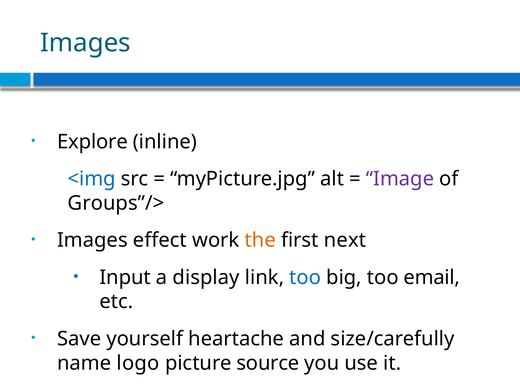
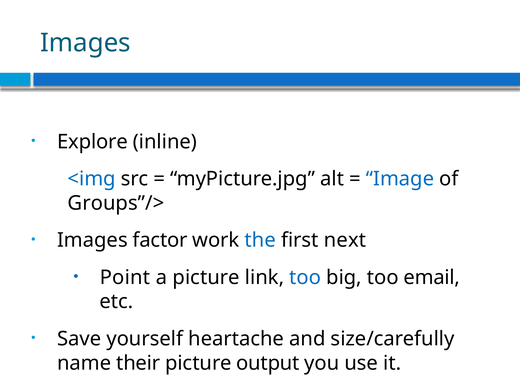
Image colour: purple -> blue
effect: effect -> factor
the colour: orange -> blue
Input: Input -> Point
a display: display -> picture
logo: logo -> their
source: source -> output
